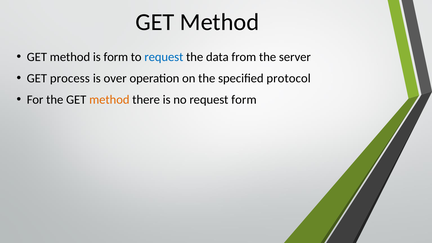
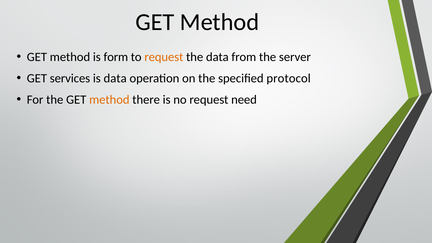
request at (164, 57) colour: blue -> orange
process: process -> services
is over: over -> data
request form: form -> need
